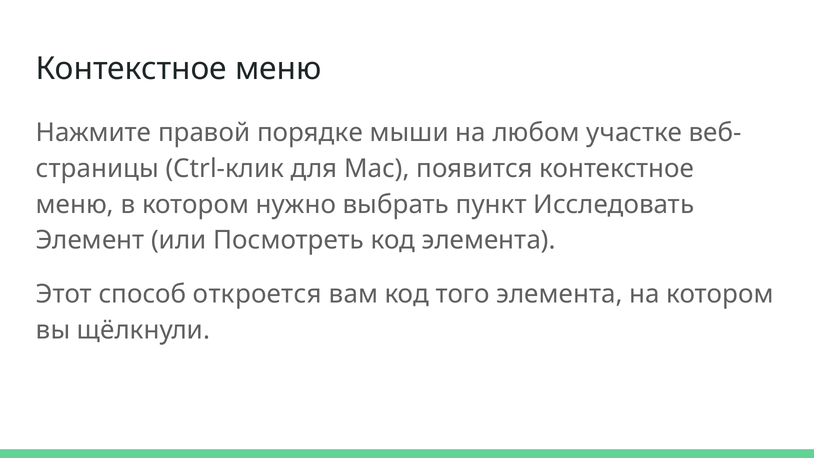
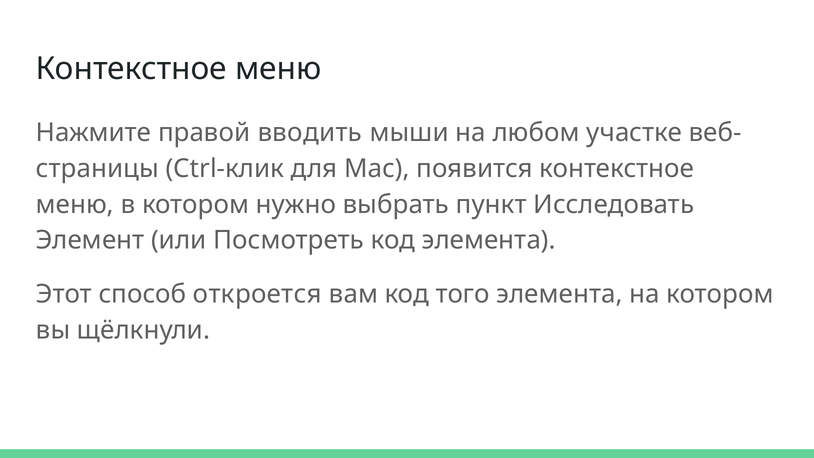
порядке: порядке -> вводить
